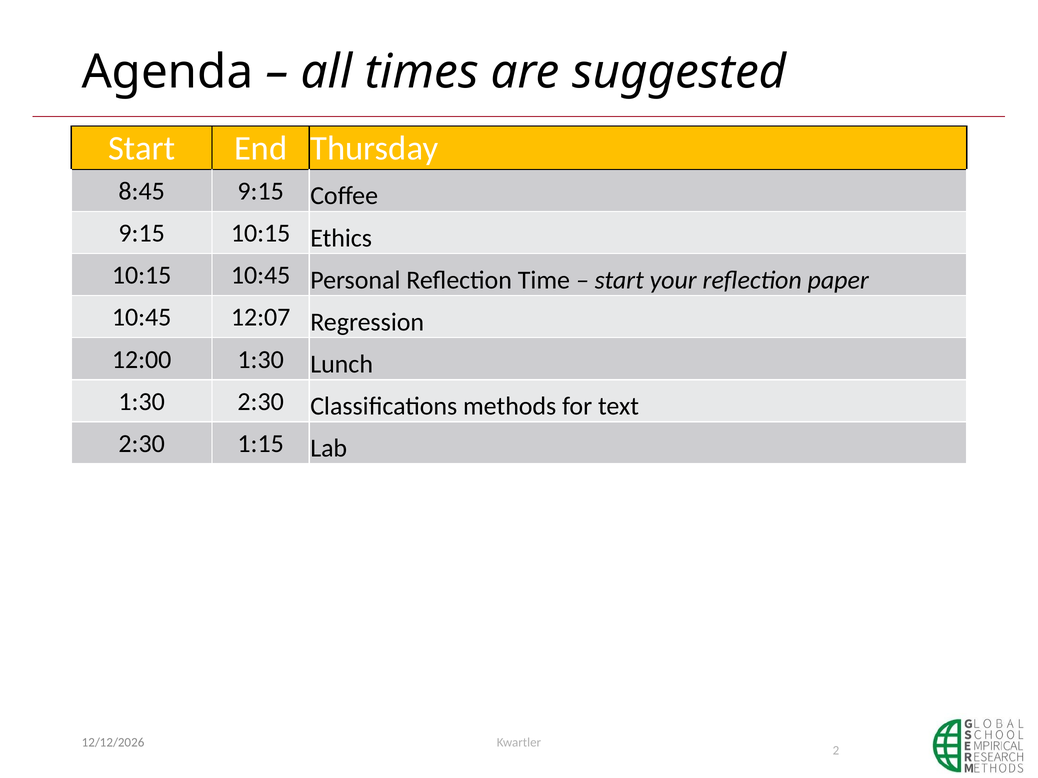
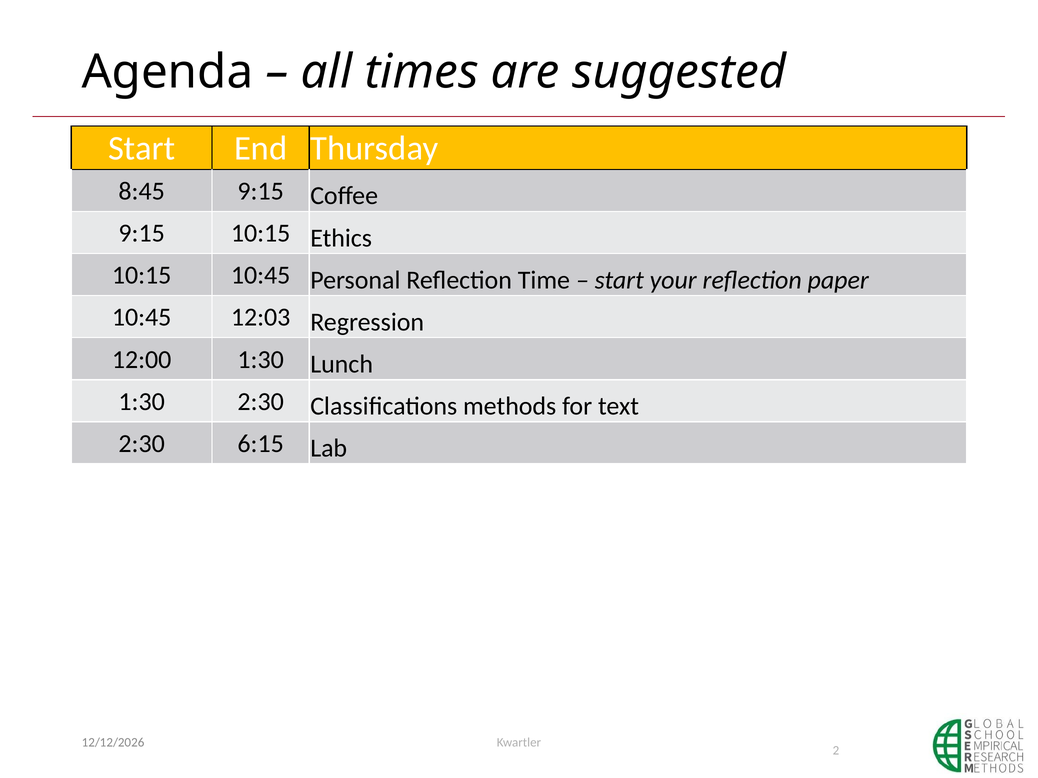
12:07: 12:07 -> 12:03
1:15: 1:15 -> 6:15
